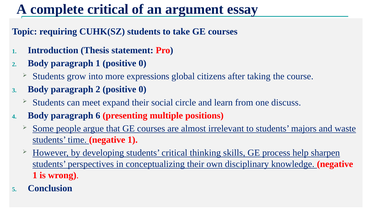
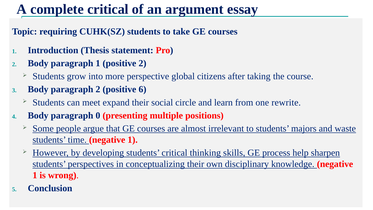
1 positive 0: 0 -> 2
expressions: expressions -> perspective
2 positive 0: 0 -> 6
discuss: discuss -> rewrite
6: 6 -> 0
